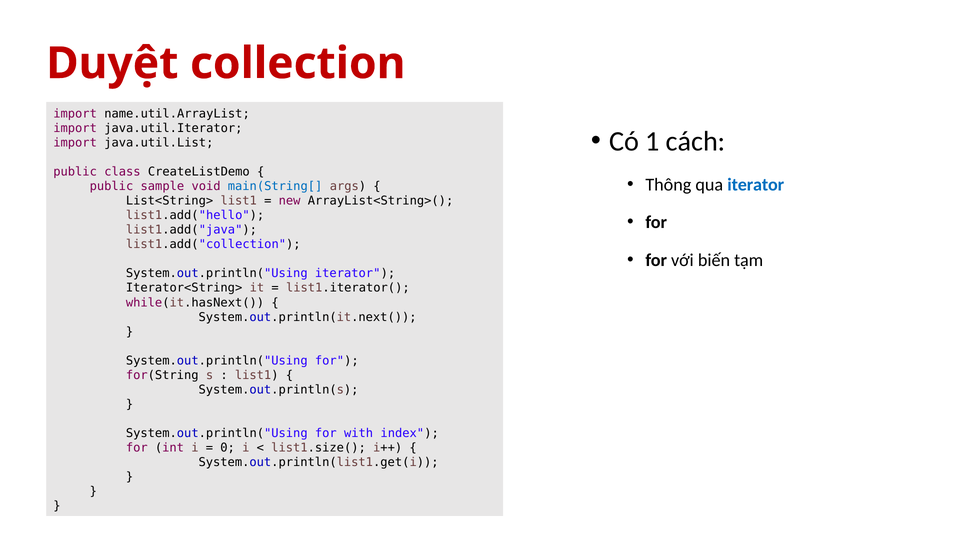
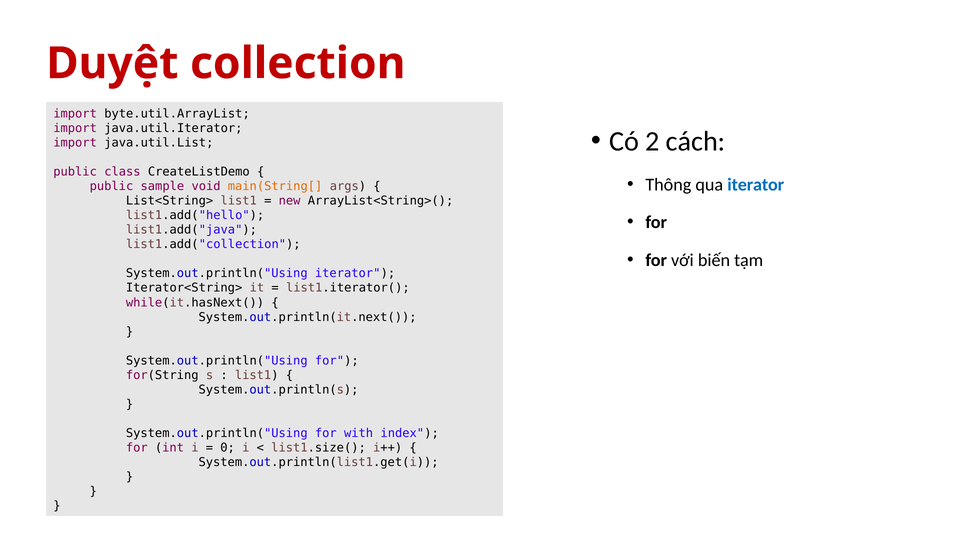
name.util.ArrayList: name.util.ArrayList -> byte.util.ArrayList
1: 1 -> 2
main(String[ colour: blue -> orange
